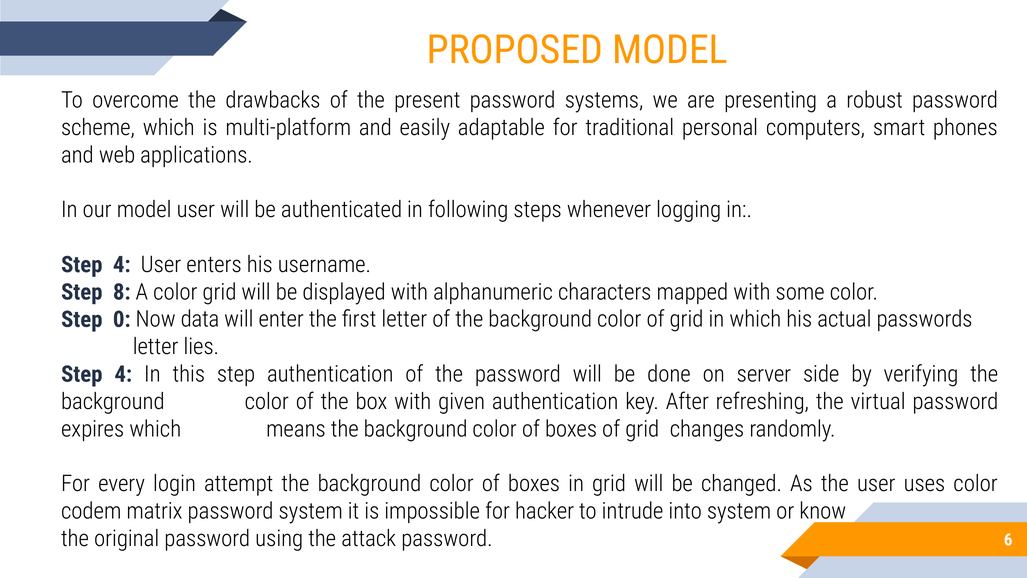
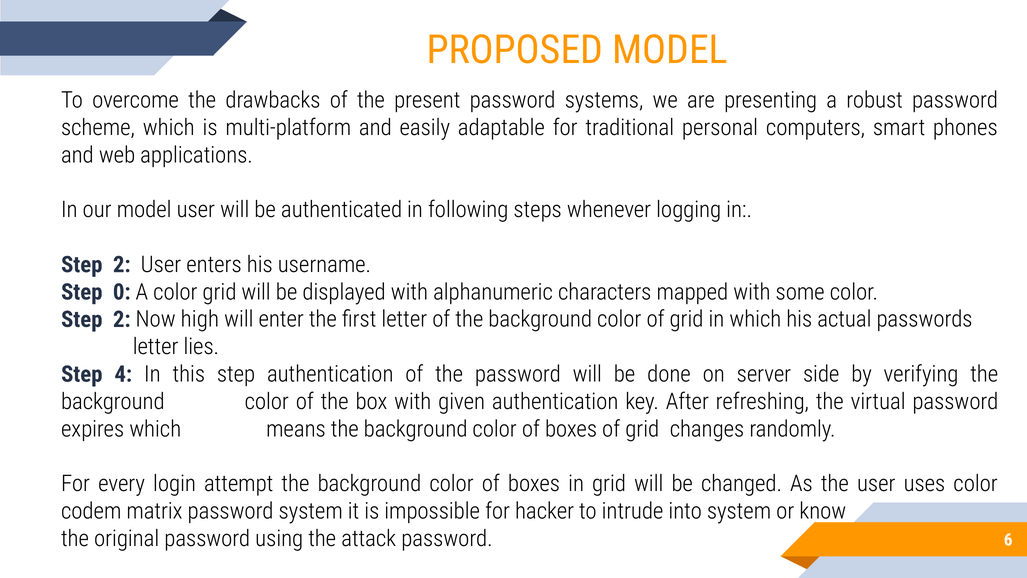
4 at (122, 265): 4 -> 2
8: 8 -> 0
0 at (122, 319): 0 -> 2
data: data -> high
